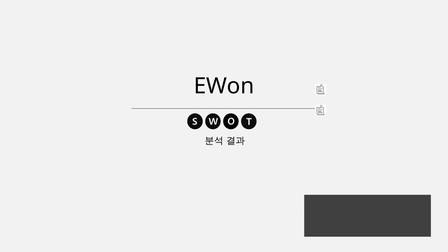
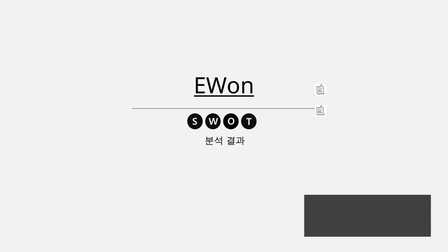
EWon underline: none -> present
